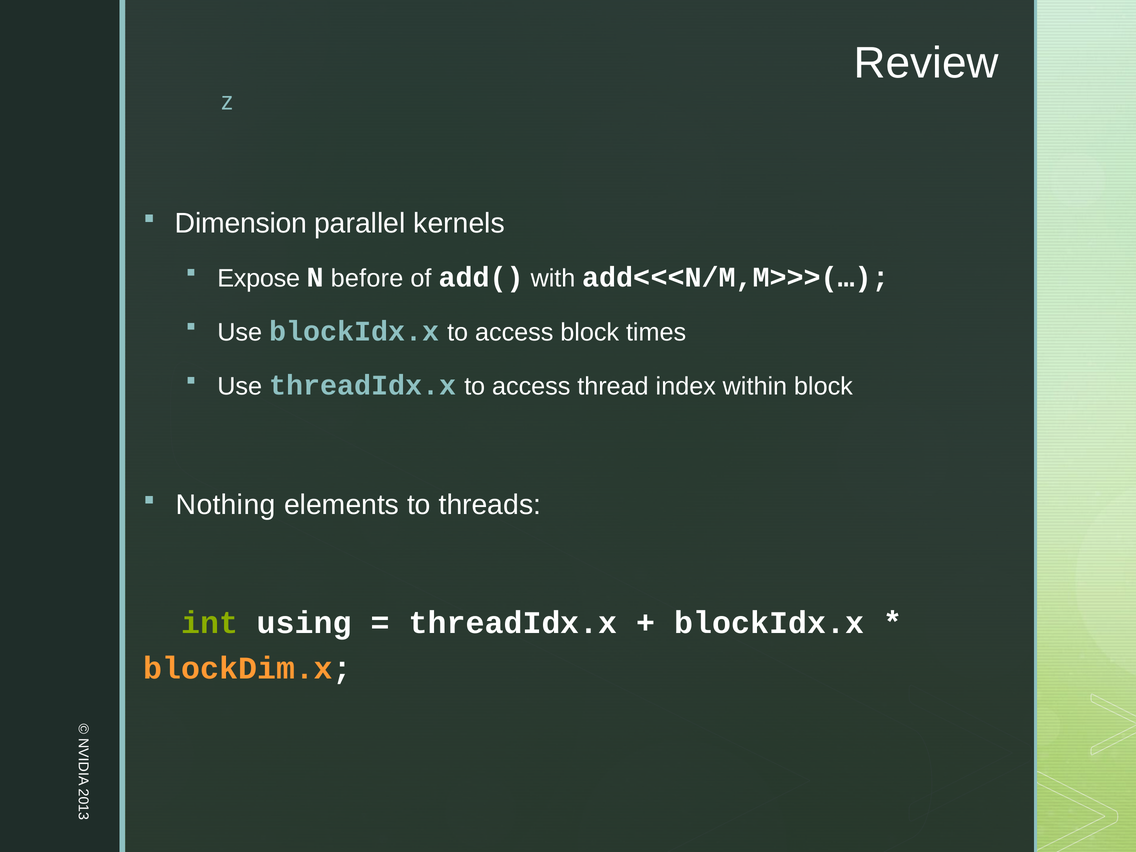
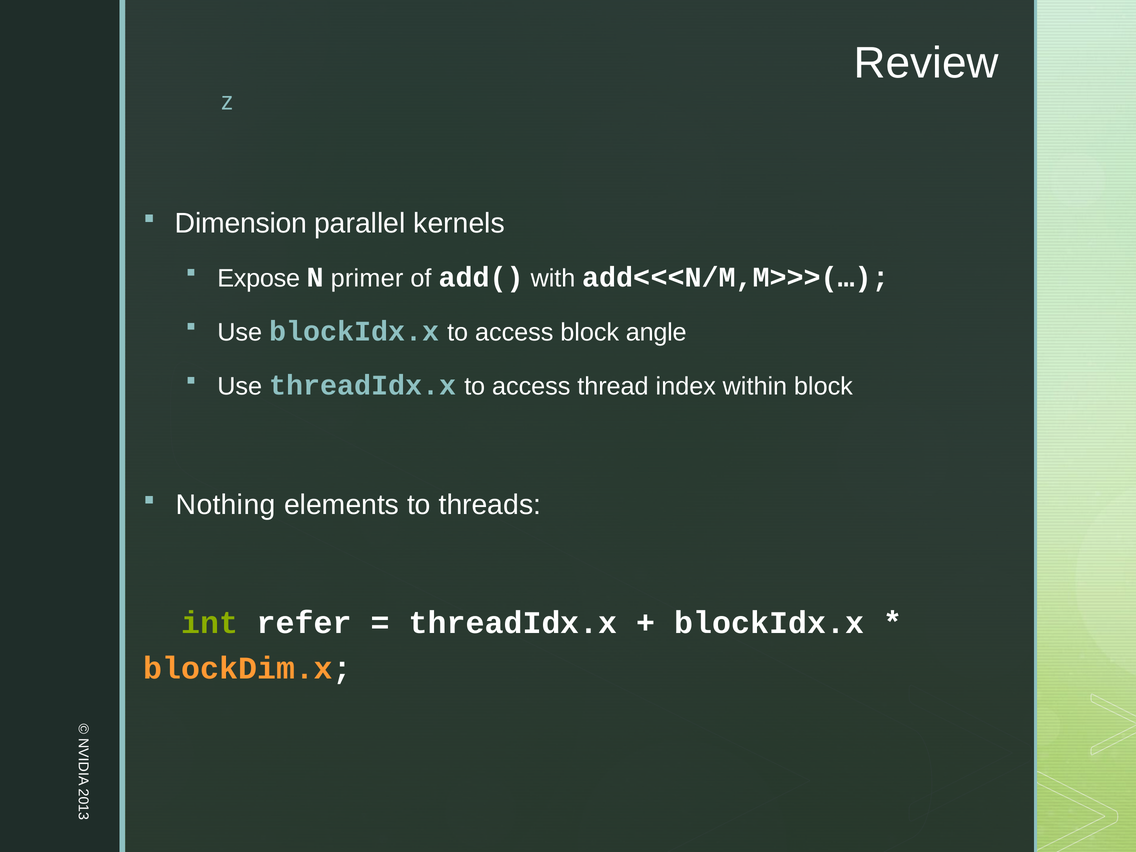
before: before -> primer
times: times -> angle
using: using -> refer
